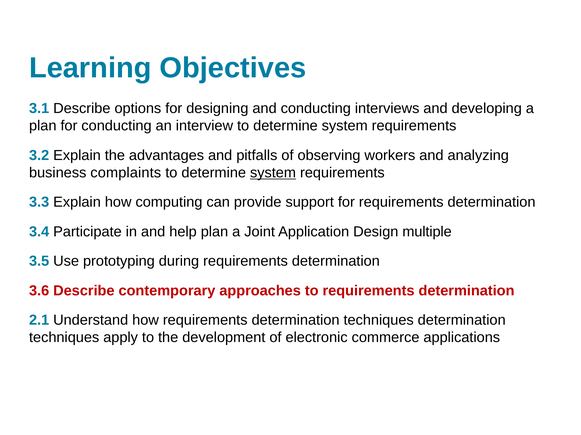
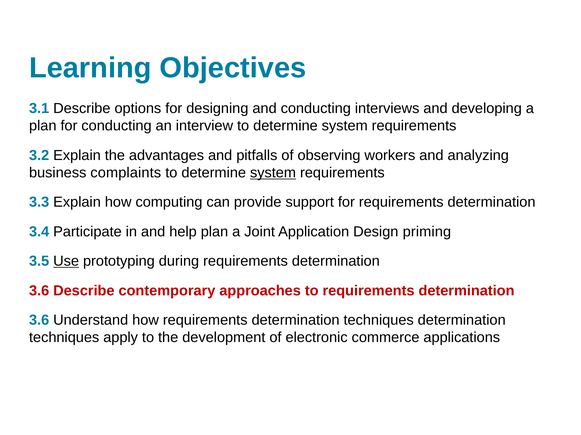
multiple: multiple -> priming
Use underline: none -> present
2.1 at (39, 321): 2.1 -> 3.6
